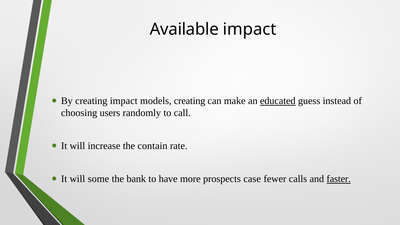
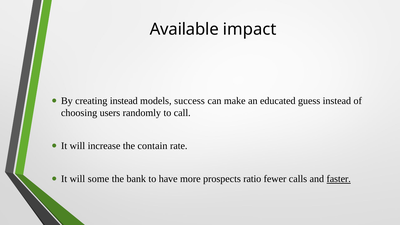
creating impact: impact -> instead
models creating: creating -> success
educated underline: present -> none
case: case -> ratio
